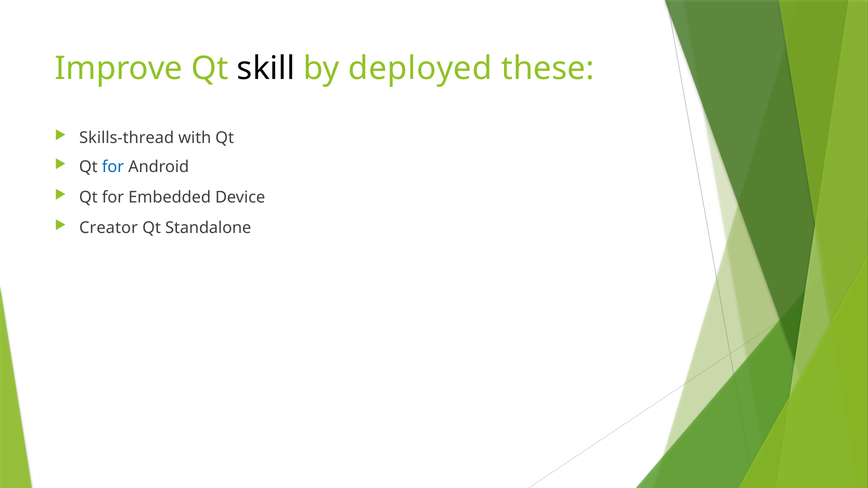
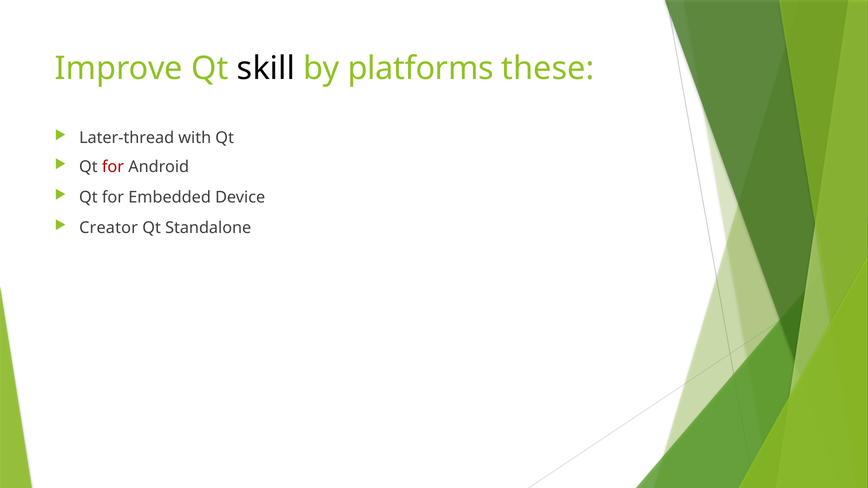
deployed: deployed -> platforms
Skills-thread: Skills-thread -> Later-thread
for at (113, 167) colour: blue -> red
